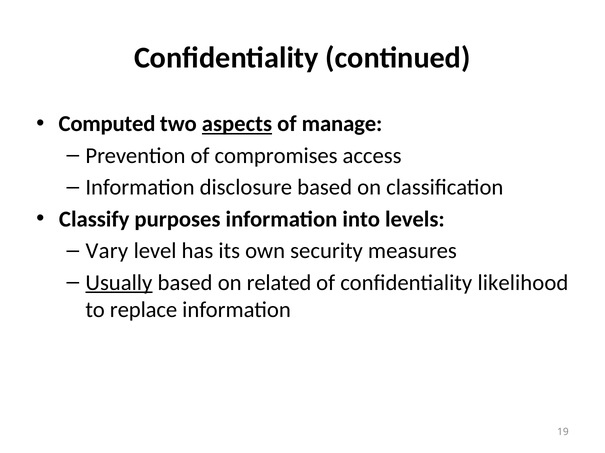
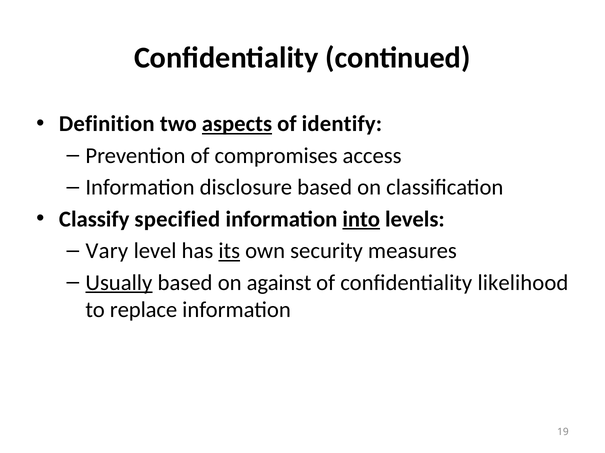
Computed: Computed -> Definition
manage: manage -> identify
purposes: purposes -> specified
into underline: none -> present
its underline: none -> present
related: related -> against
